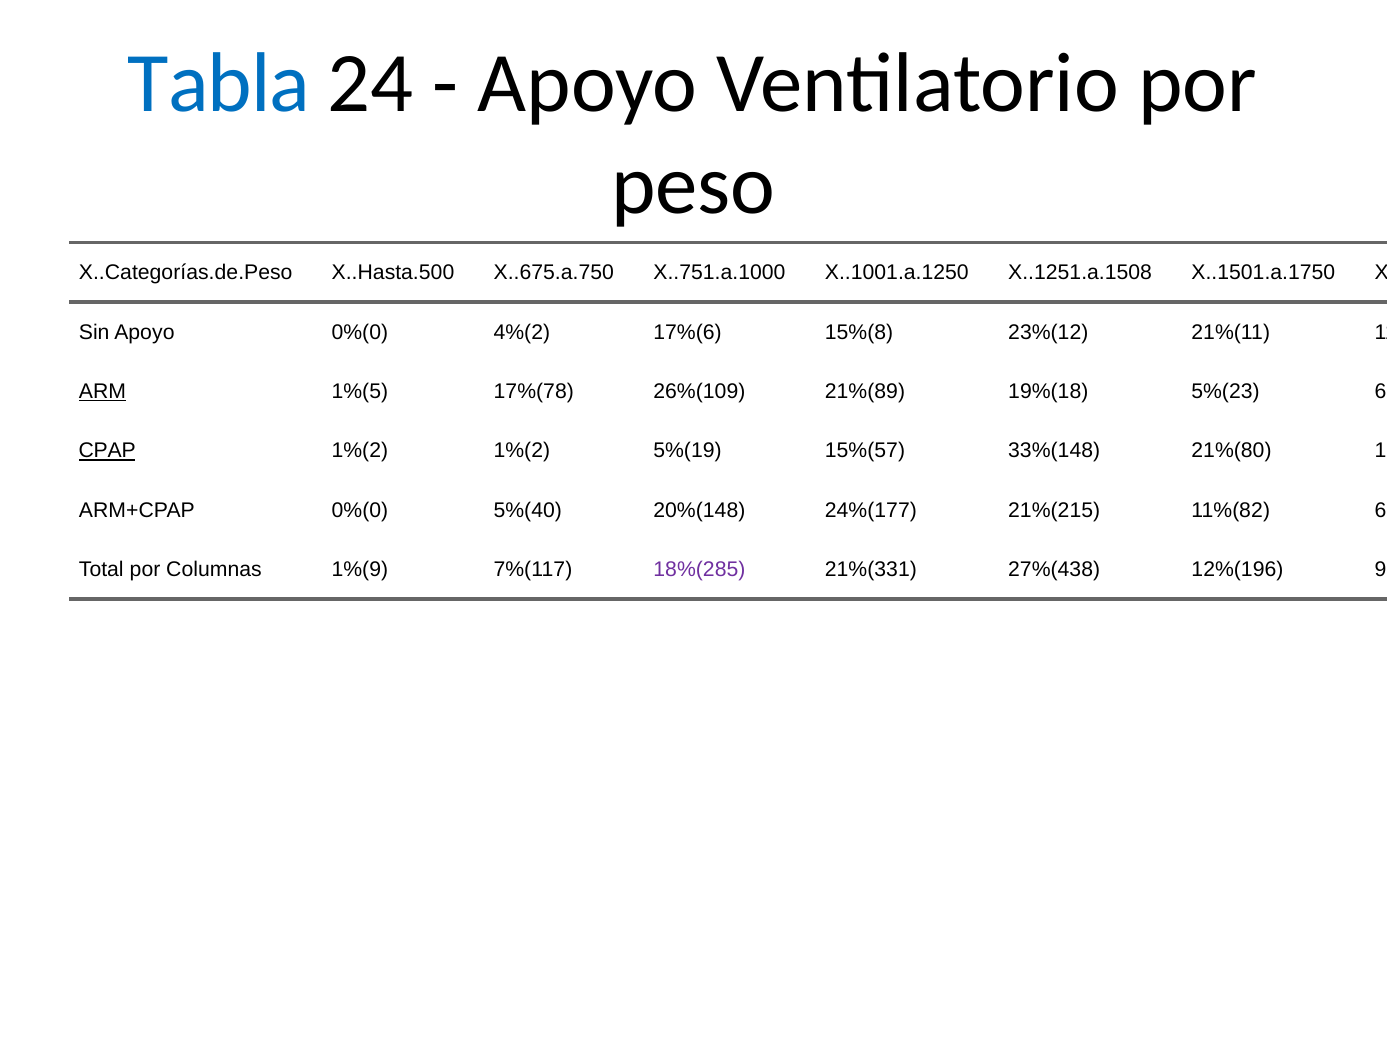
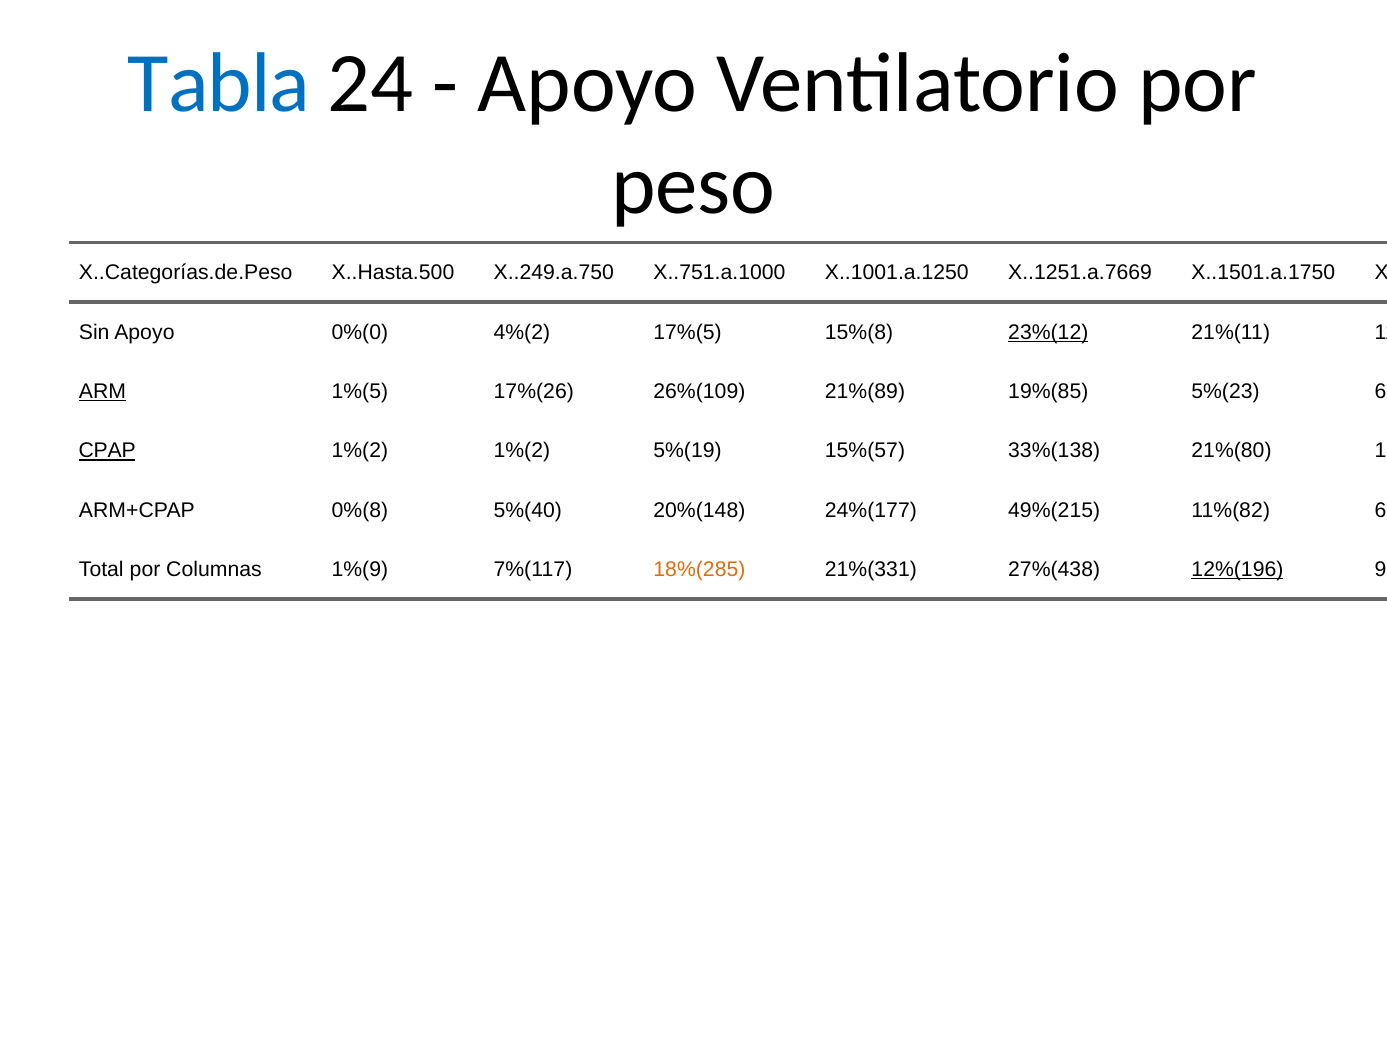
X..675.a.750: X..675.a.750 -> X..249.a.750
X..1251.a.1508: X..1251.a.1508 -> X..1251.a.7669
17%(6: 17%(6 -> 17%(5
23%(12 underline: none -> present
17%(78: 17%(78 -> 17%(26
19%(18: 19%(18 -> 19%(85
33%(148: 33%(148 -> 33%(138
ARM+CPAP 0%(0: 0%(0 -> 0%(8
21%(215: 21%(215 -> 49%(215
18%(285 colour: purple -> orange
12%(196 underline: none -> present
